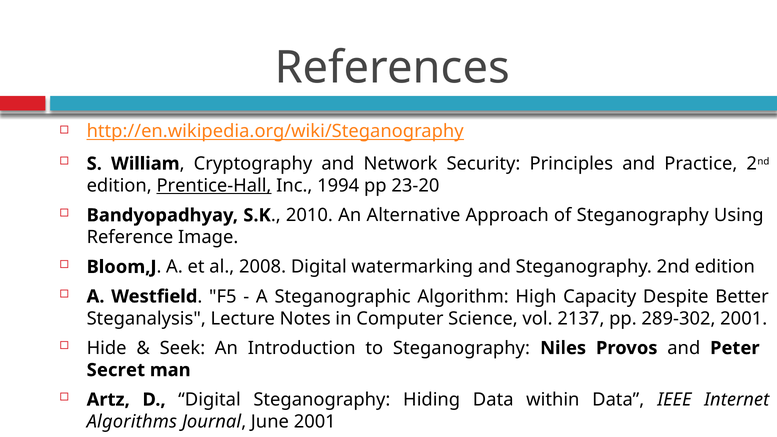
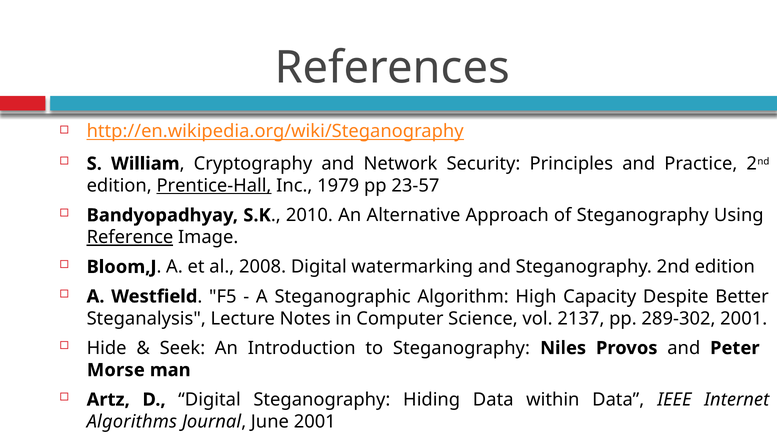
1994: 1994 -> 1979
23-20: 23-20 -> 23-57
Reference underline: none -> present
Secret: Secret -> Morse
